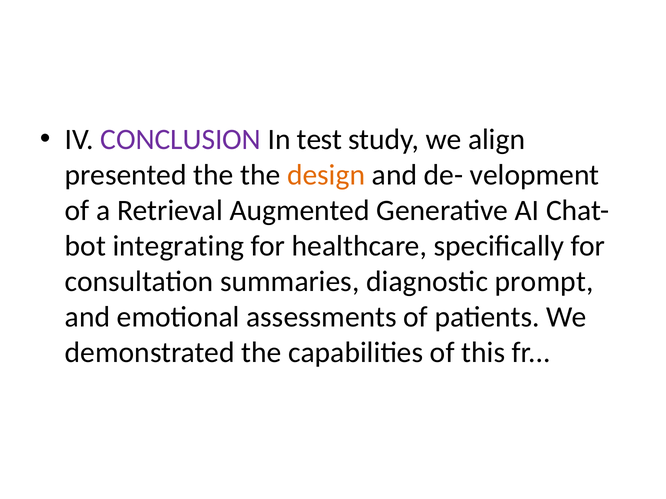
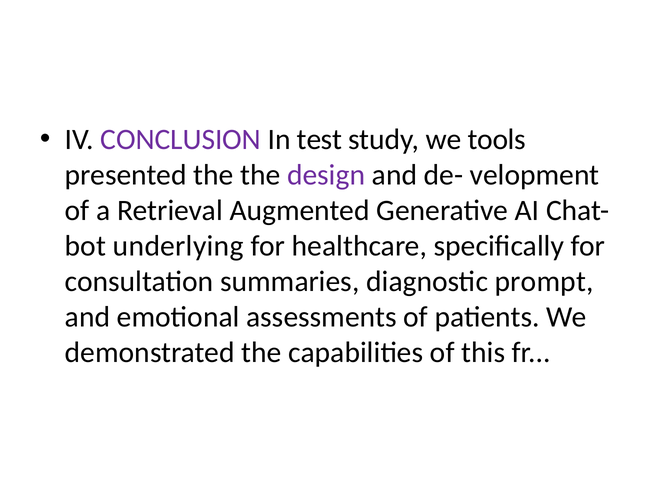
align: align -> tools
design colour: orange -> purple
integrating: integrating -> underlying
